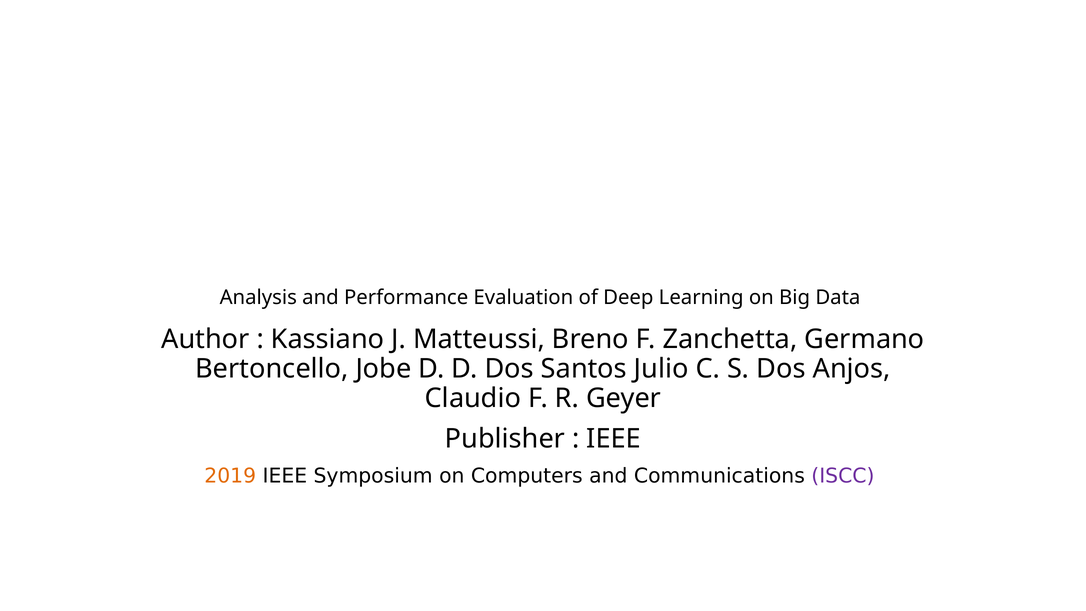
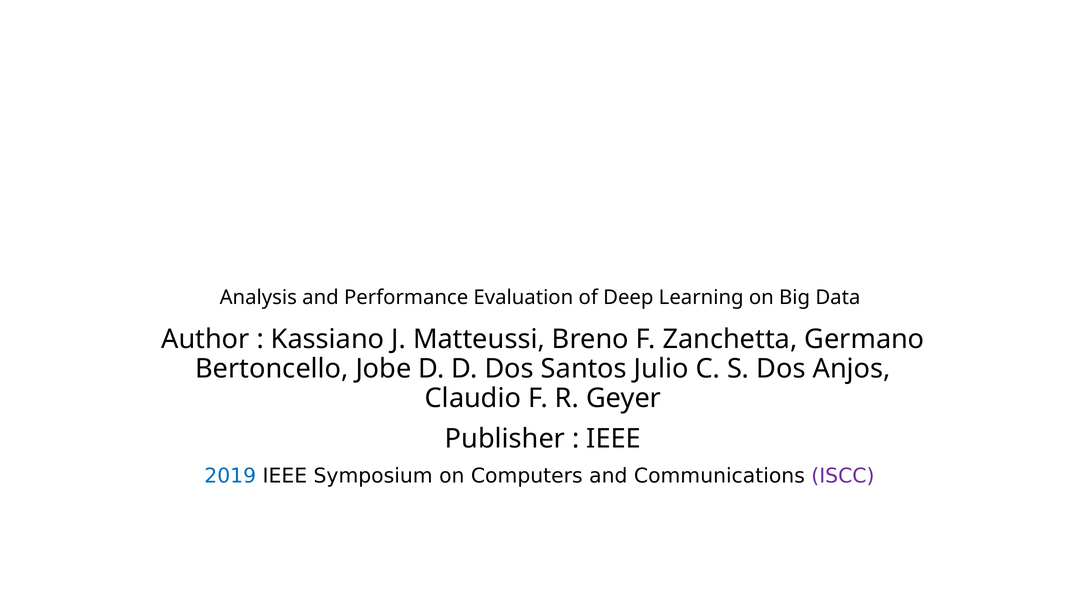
2019 colour: orange -> blue
